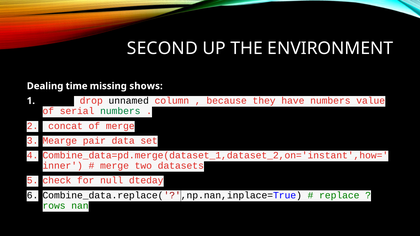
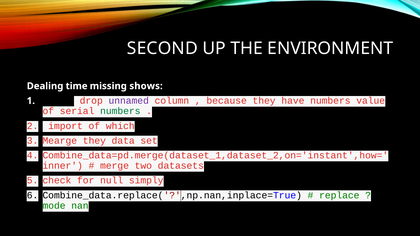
unnamed colour: black -> purple
concat: concat -> import
of merge: merge -> which
Mearge pair: pair -> they
dteday: dteday -> simply
rows: rows -> mode
